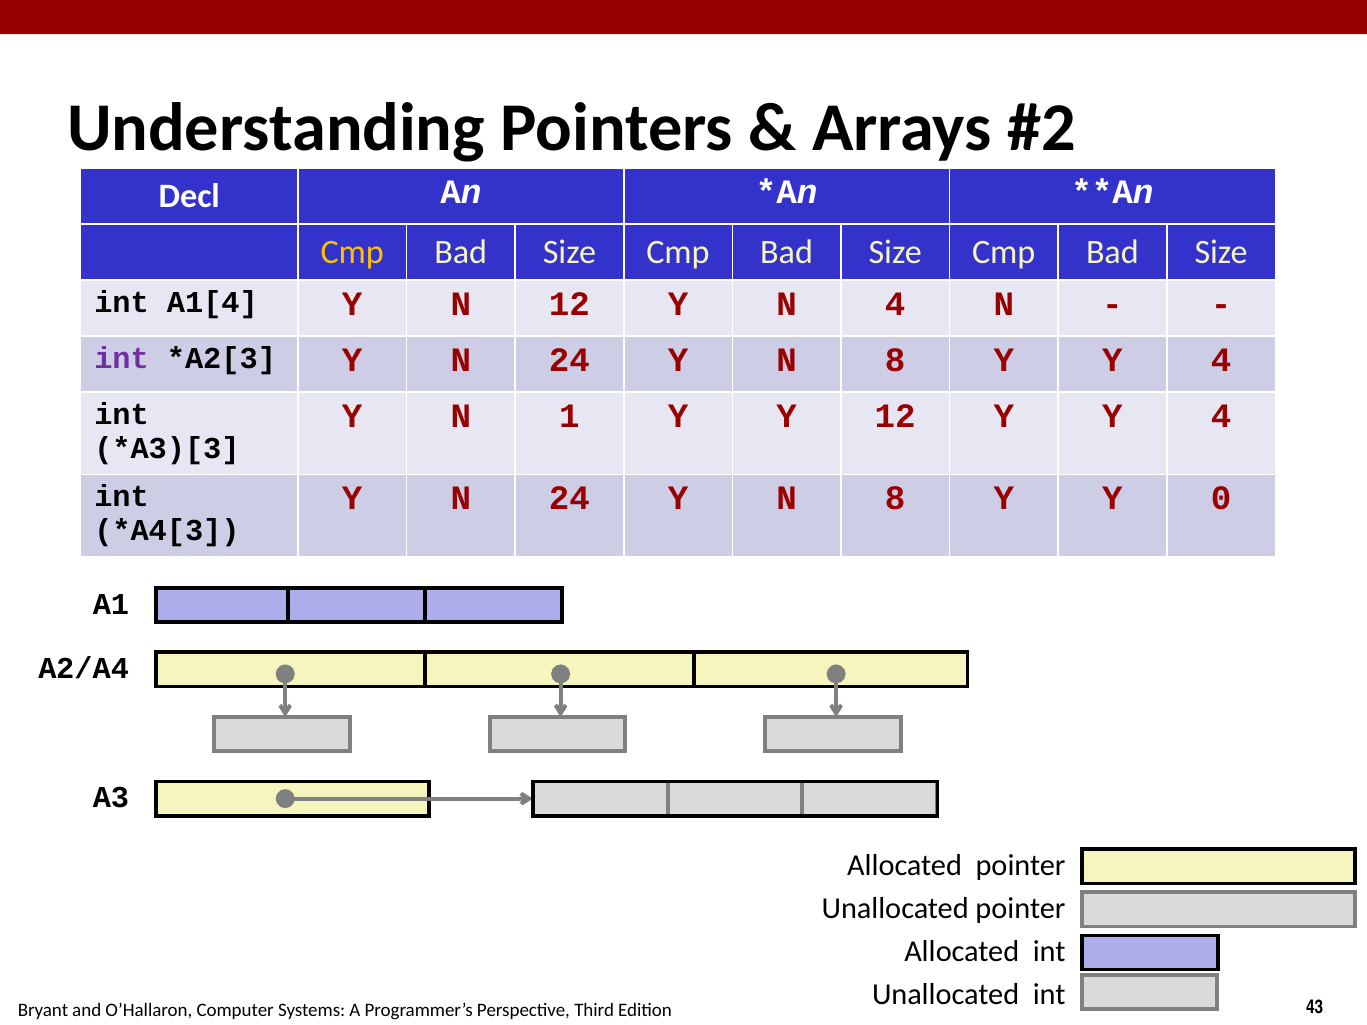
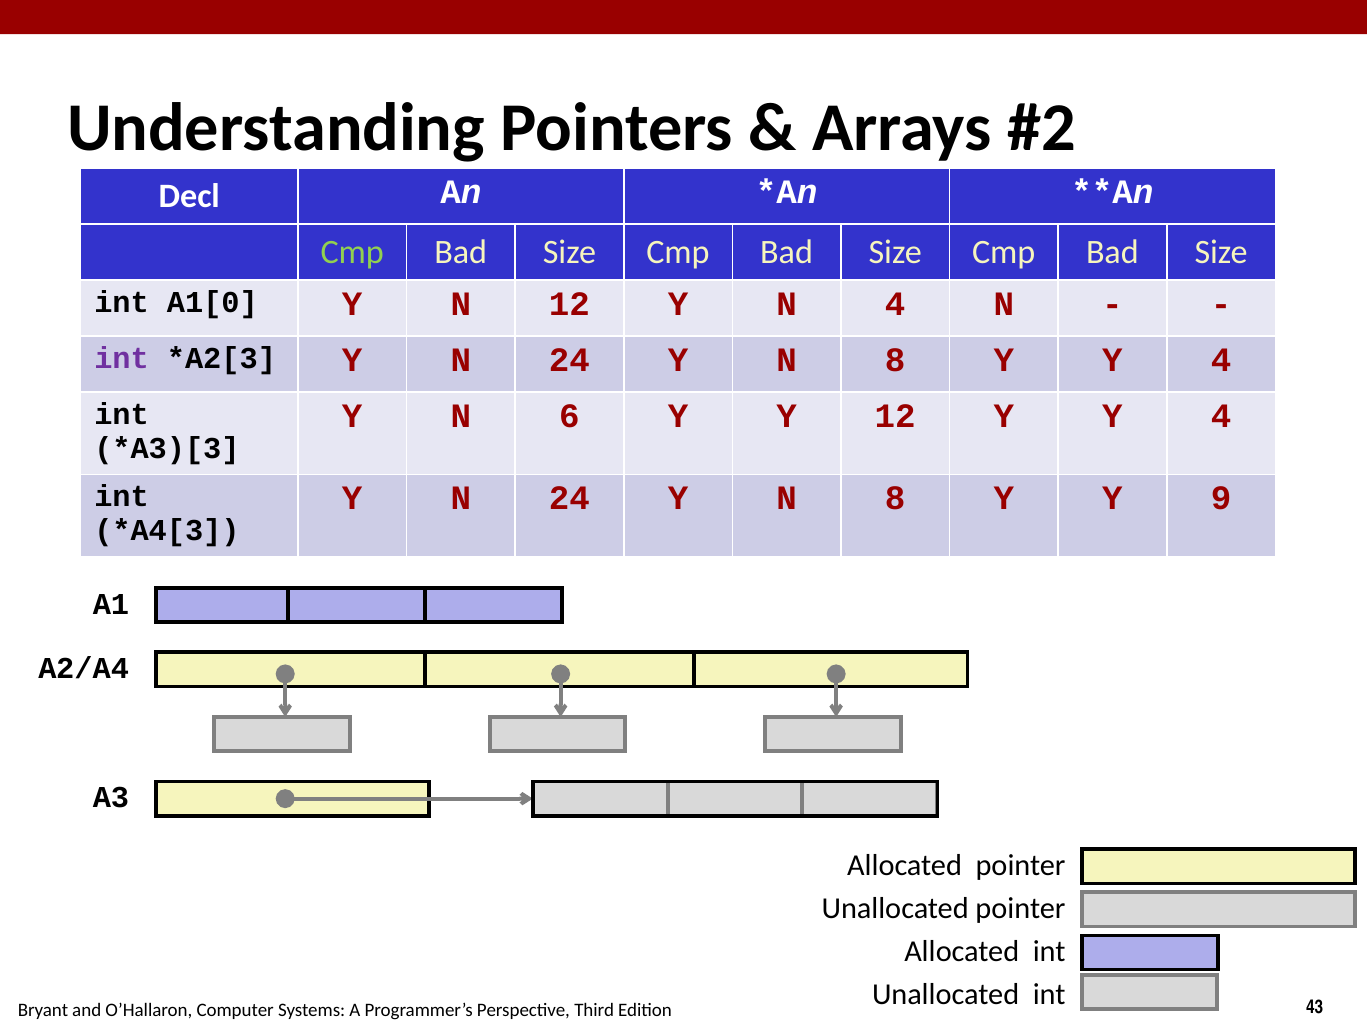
Cmp at (352, 252) colour: yellow -> light green
A1[4: A1[4 -> A1[0
1: 1 -> 6
0: 0 -> 9
